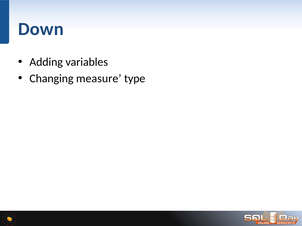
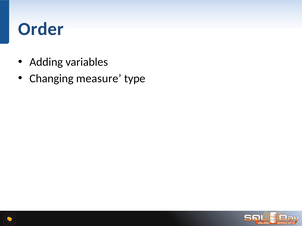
Down: Down -> Order
